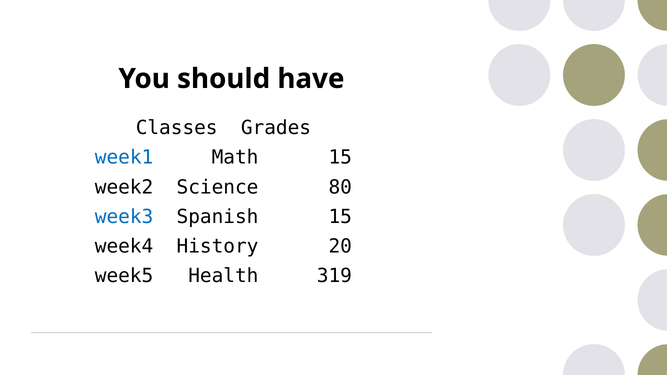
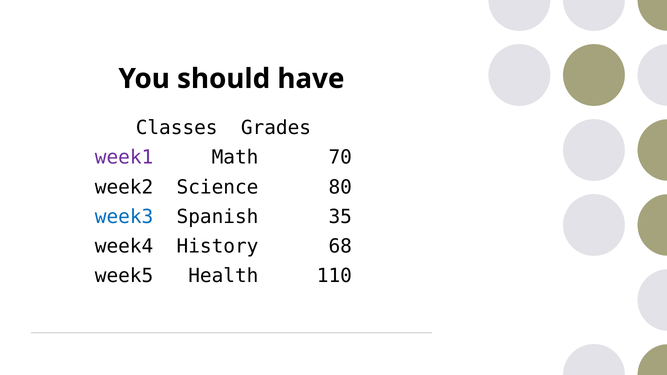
week1 colour: blue -> purple
Math 15: 15 -> 70
Spanish 15: 15 -> 35
20: 20 -> 68
319: 319 -> 110
